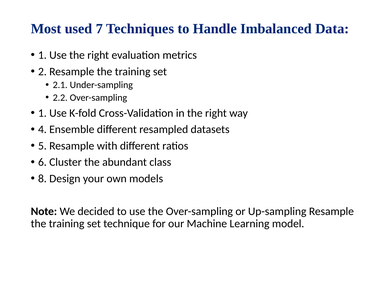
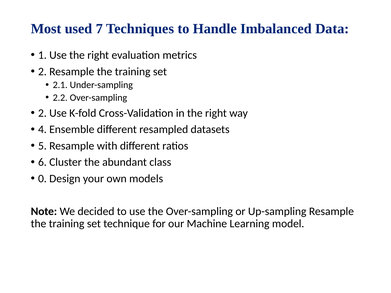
1 at (42, 113): 1 -> 2
8: 8 -> 0
